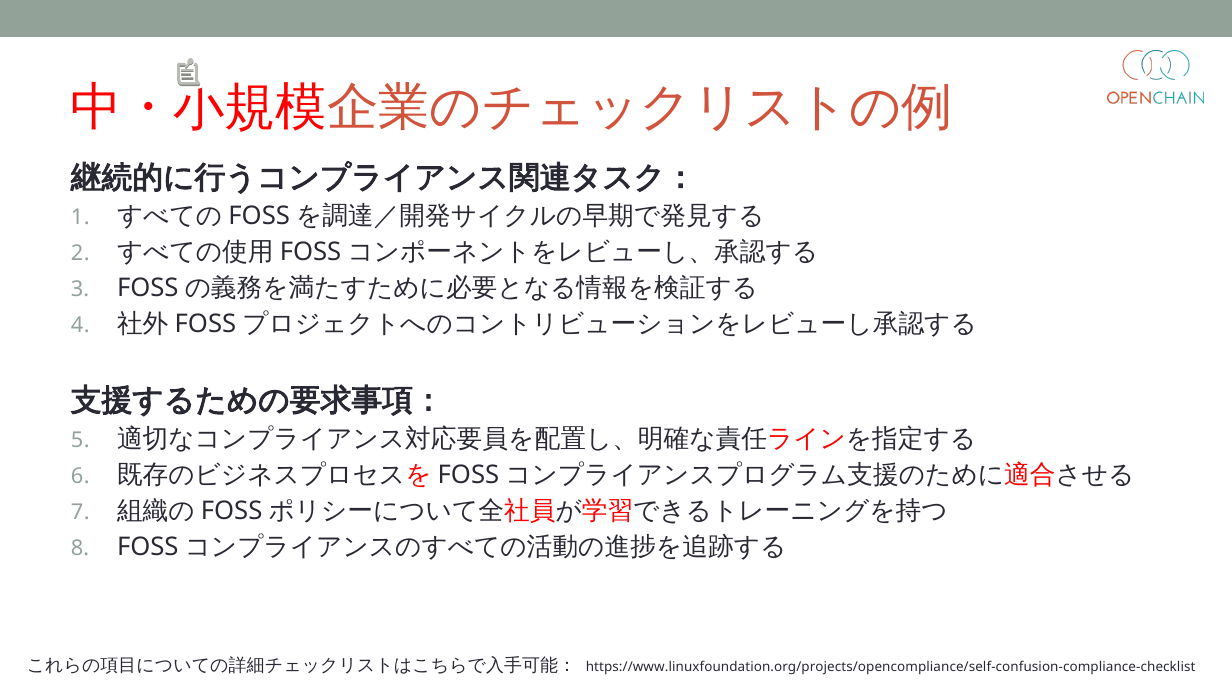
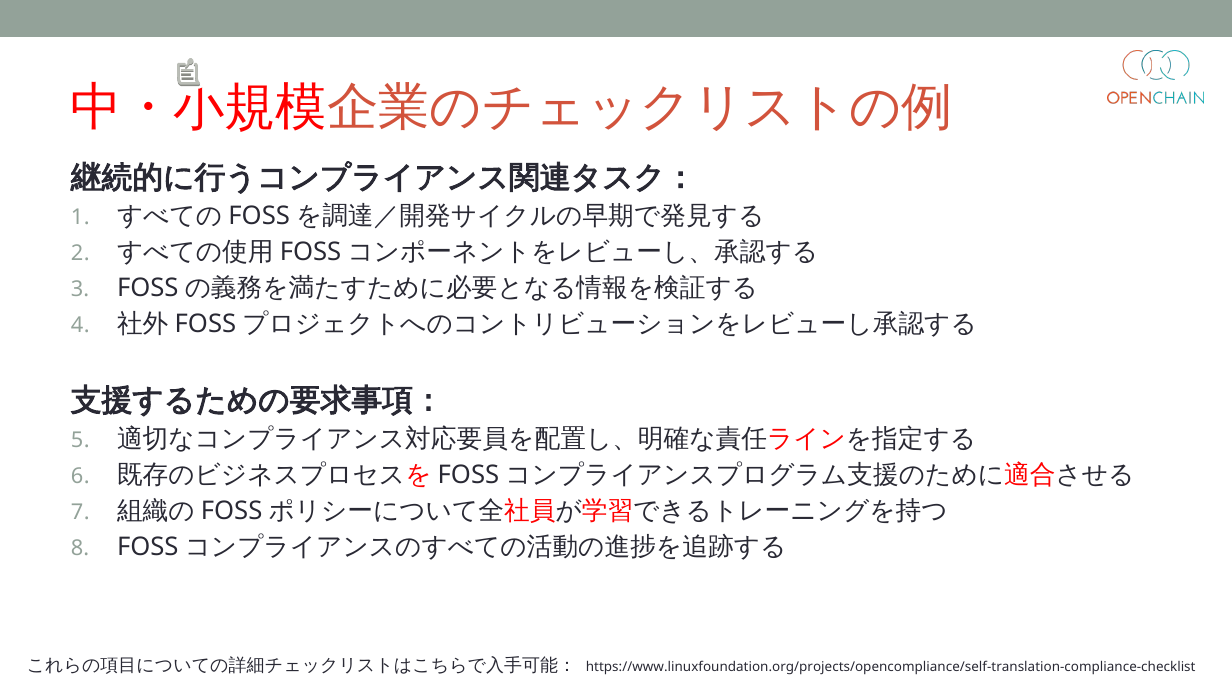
https://www.linuxfoundation.org/projects/opencompliance/self-confusion-compliance-checklist: https://www.linuxfoundation.org/projects/opencompliance/self-confusion-compliance-checklist -> https://www.linuxfoundation.org/projects/opencompliance/self-translation-compliance-checklist
